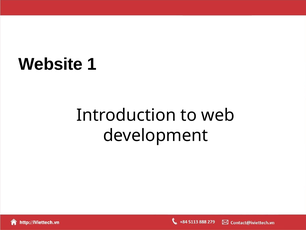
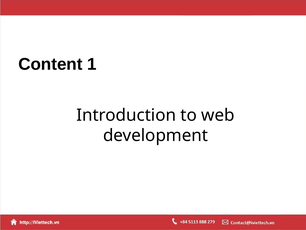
Website: Website -> Content
